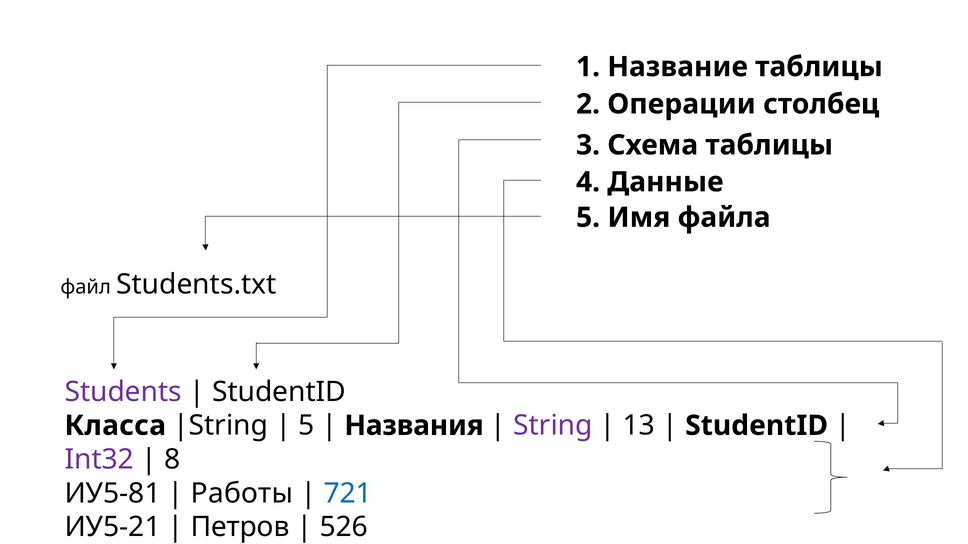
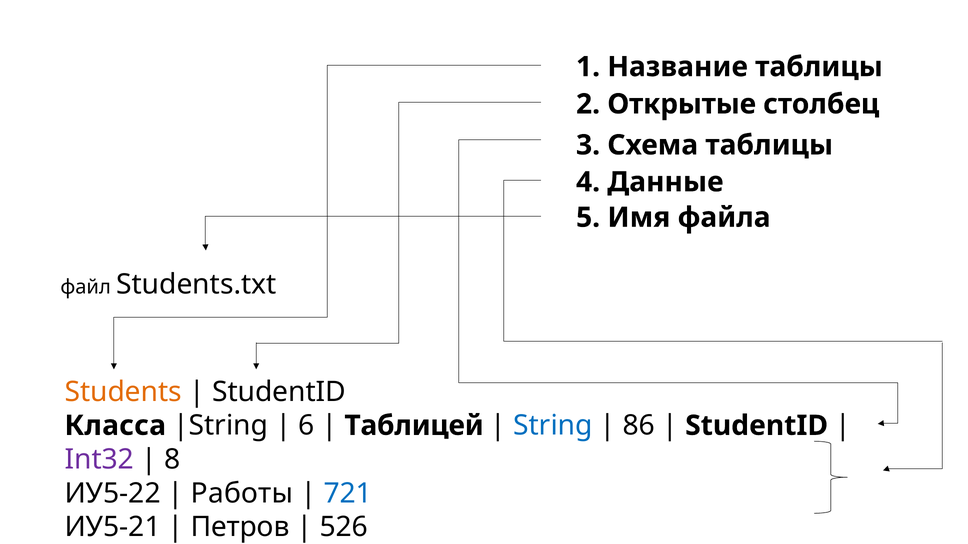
Операции: Операции -> Открытые
Students colour: purple -> orange
5 at (306, 426): 5 -> 6
Названия: Названия -> Таблицей
String colour: purple -> blue
13: 13 -> 86
ИУ5-81: ИУ5-81 -> ИУ5-22
